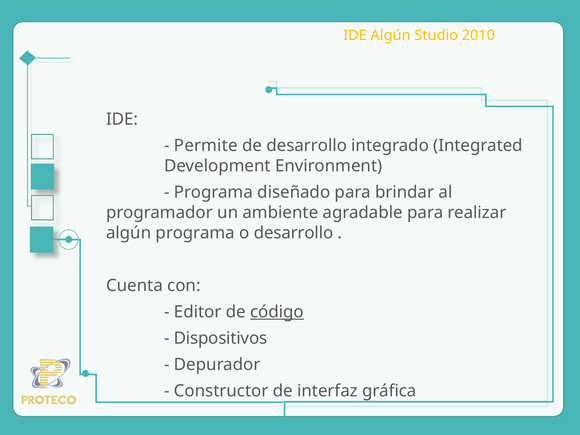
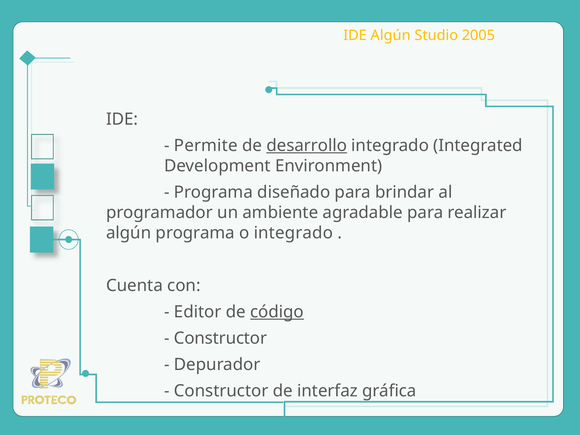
2010: 2010 -> 2005
desarrollo at (307, 146) underline: none -> present
o desarrollo: desarrollo -> integrado
Dispositivos at (221, 338): Dispositivos -> Constructor
